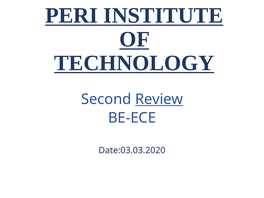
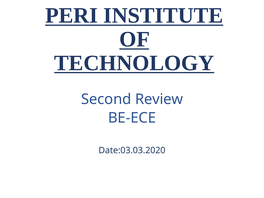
Review underline: present -> none
